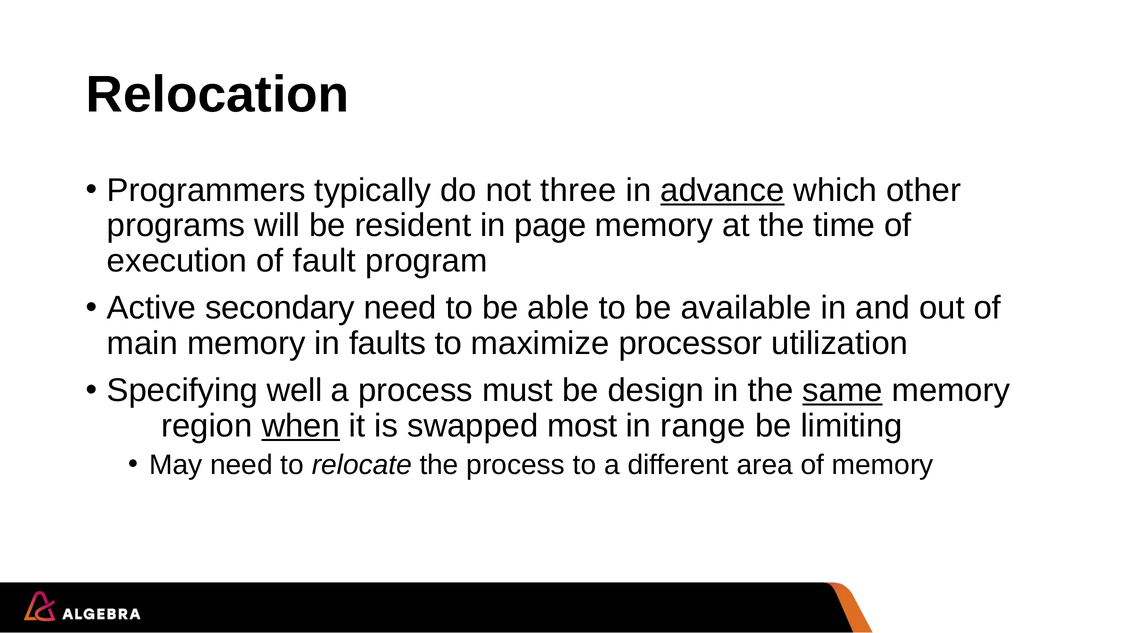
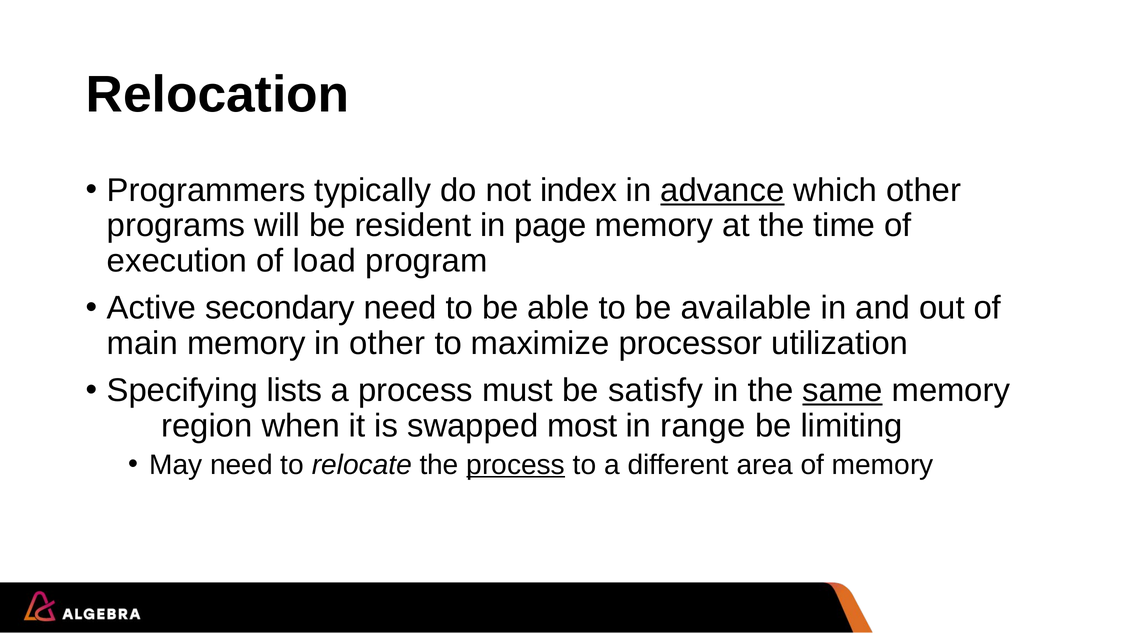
three: three -> index
fault: fault -> load
in faults: faults -> other
well: well -> lists
design: design -> satisfy
when underline: present -> none
process at (516, 465) underline: none -> present
